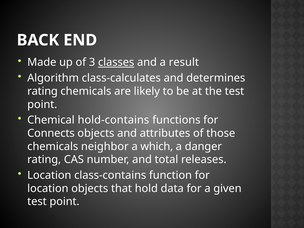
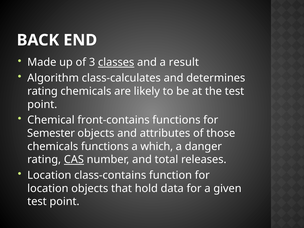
hold-contains: hold-contains -> front-contains
Connects: Connects -> Semester
chemicals neighbor: neighbor -> functions
CAS underline: none -> present
